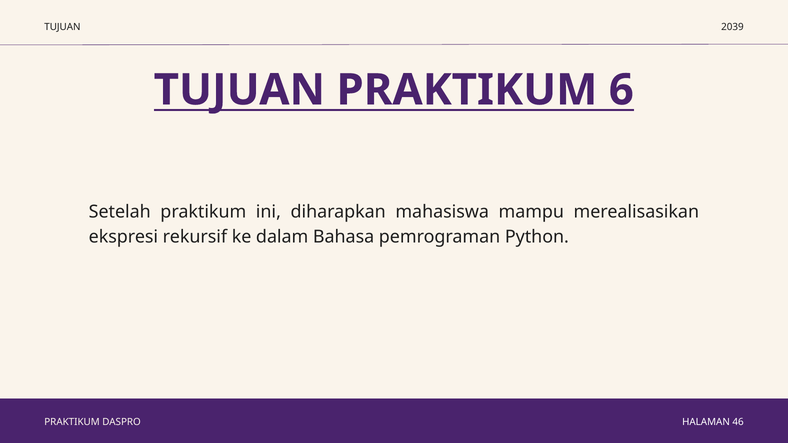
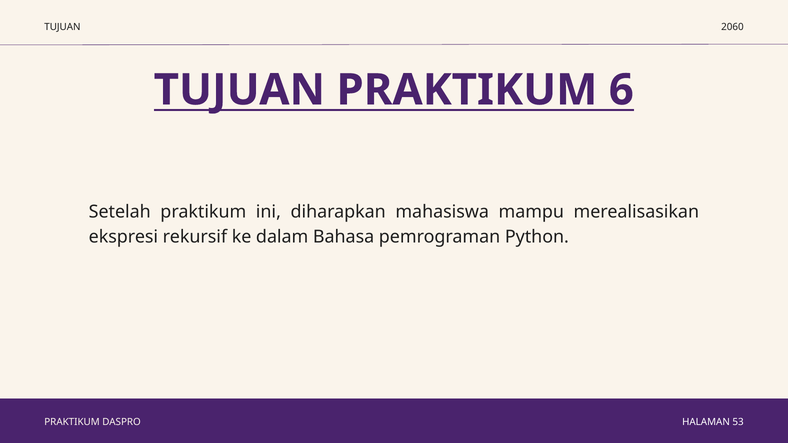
2039: 2039 -> 2060
46: 46 -> 53
